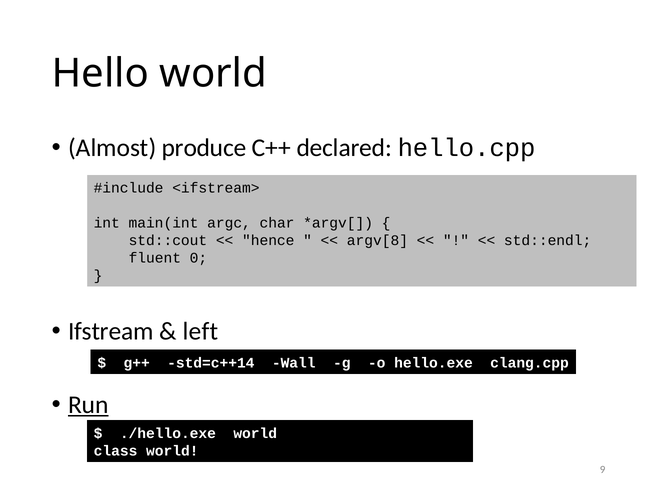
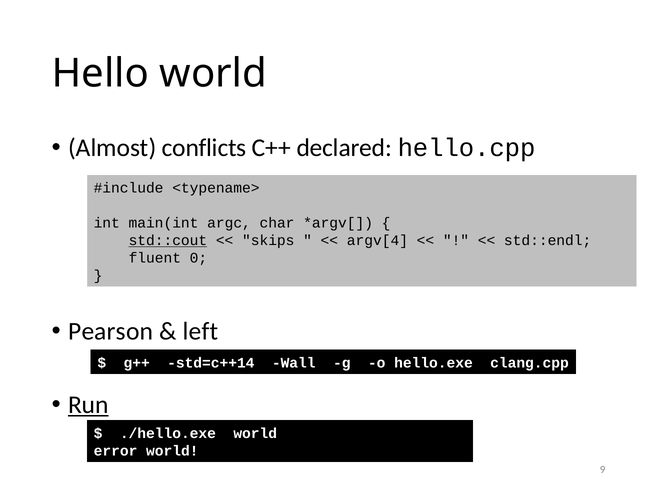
produce: produce -> conflicts
<ifstream>: <ifstream> -> <typename>
std::cout underline: none -> present
hence: hence -> skips
argv[8: argv[8 -> argv[4
Ifstream: Ifstream -> Pearson
class: class -> error
